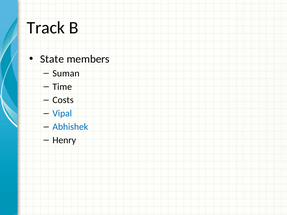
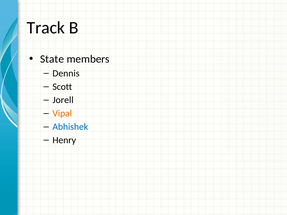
Suman: Suman -> Dennis
Time: Time -> Scott
Costs: Costs -> Jorell
Vipal colour: blue -> orange
